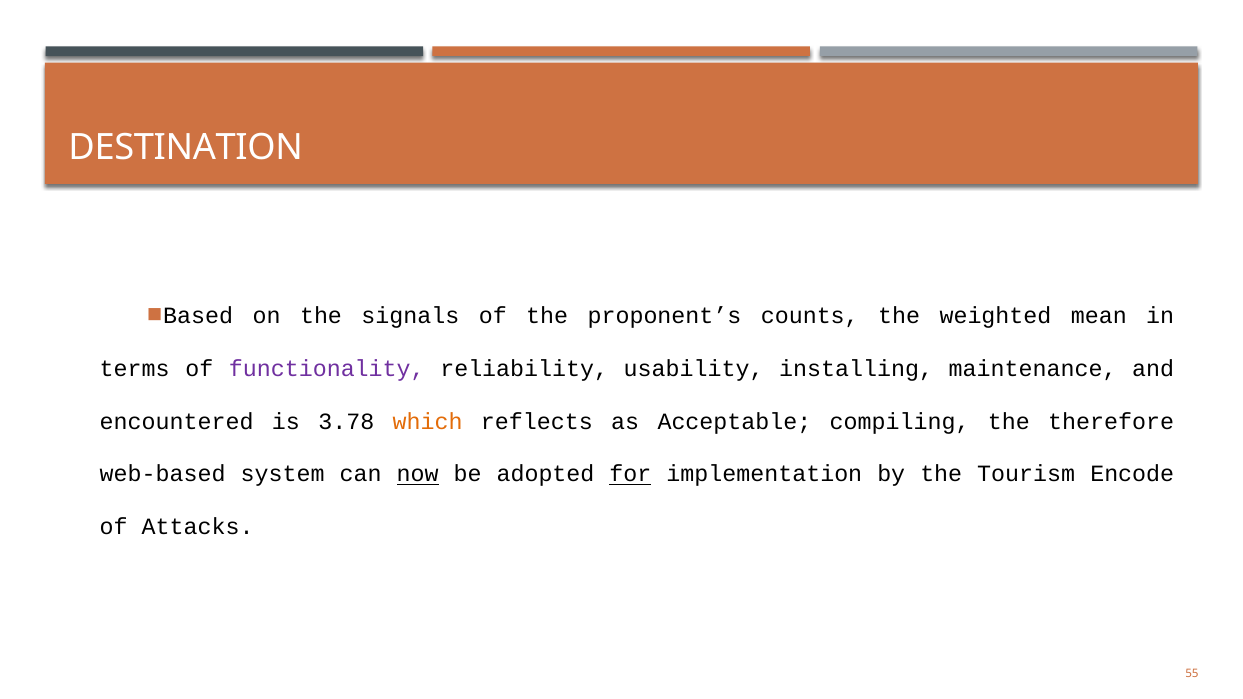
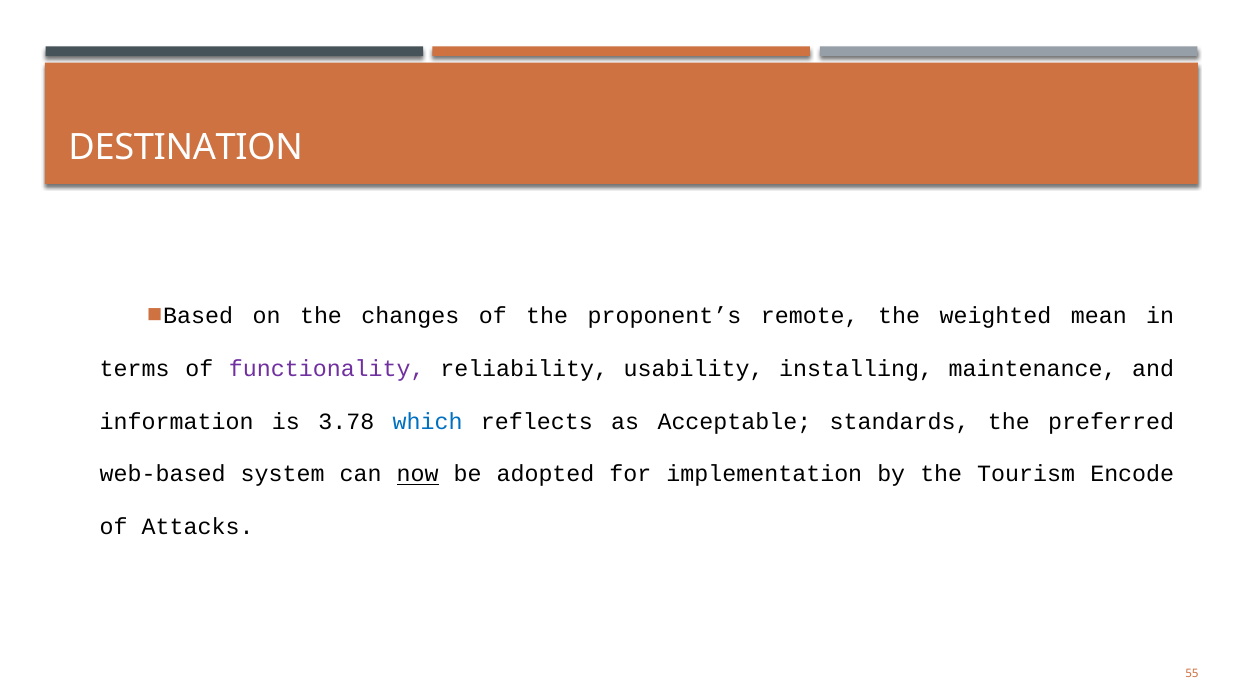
signals: signals -> changes
counts: counts -> remote
encountered: encountered -> information
which colour: orange -> blue
compiling: compiling -> standards
therefore: therefore -> preferred
for underline: present -> none
